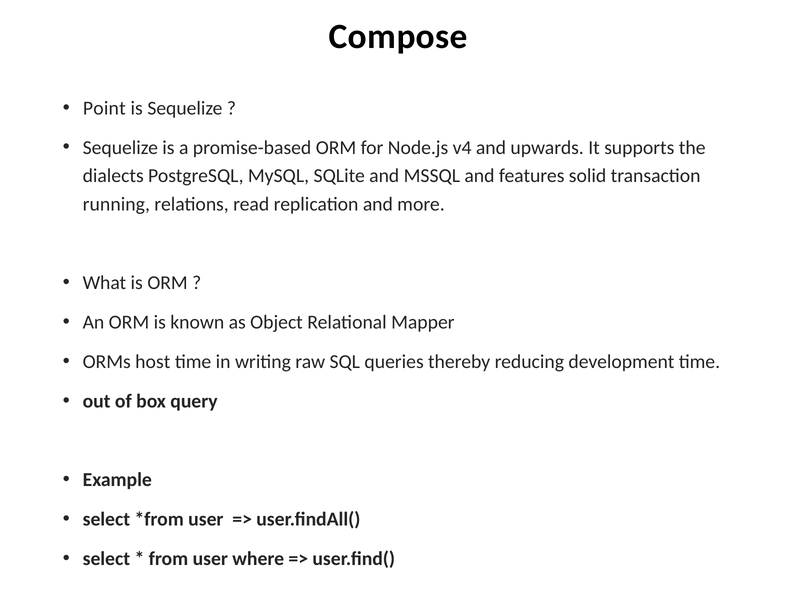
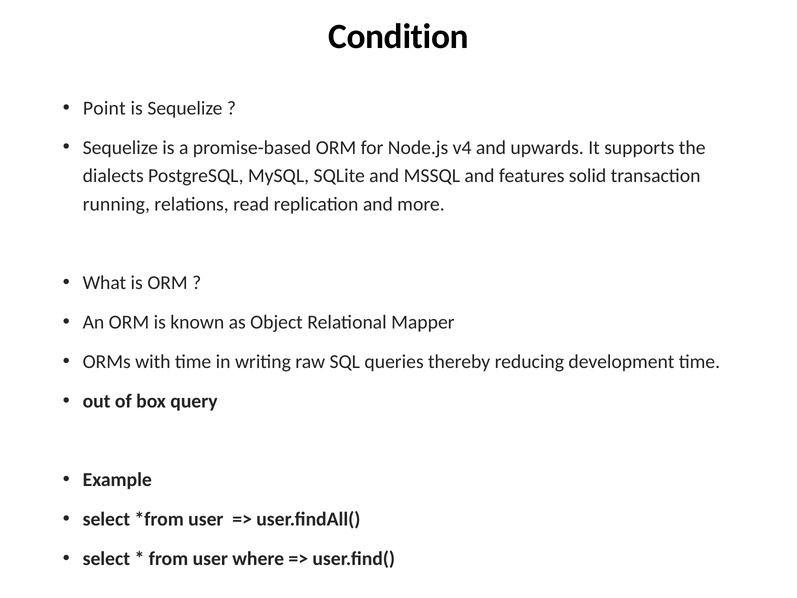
Compose: Compose -> Condition
host: host -> with
